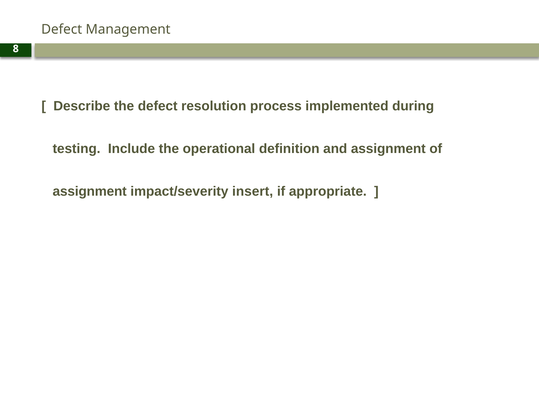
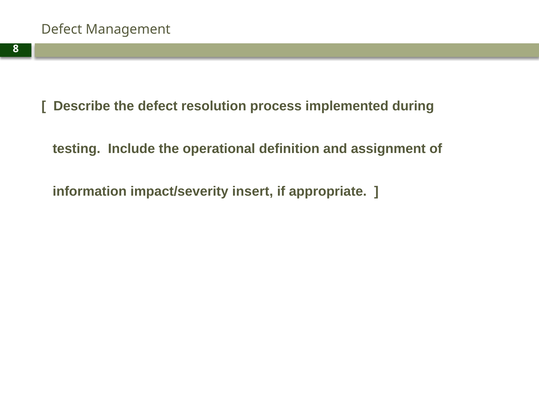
assignment at (90, 192): assignment -> information
